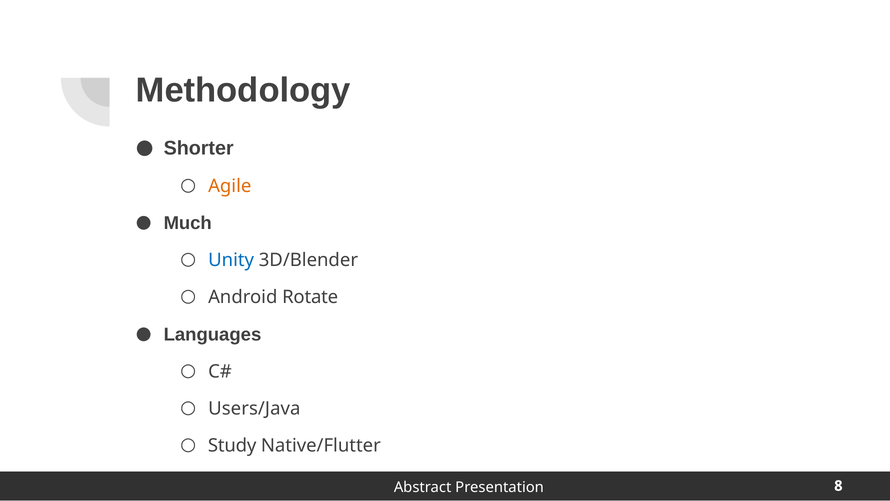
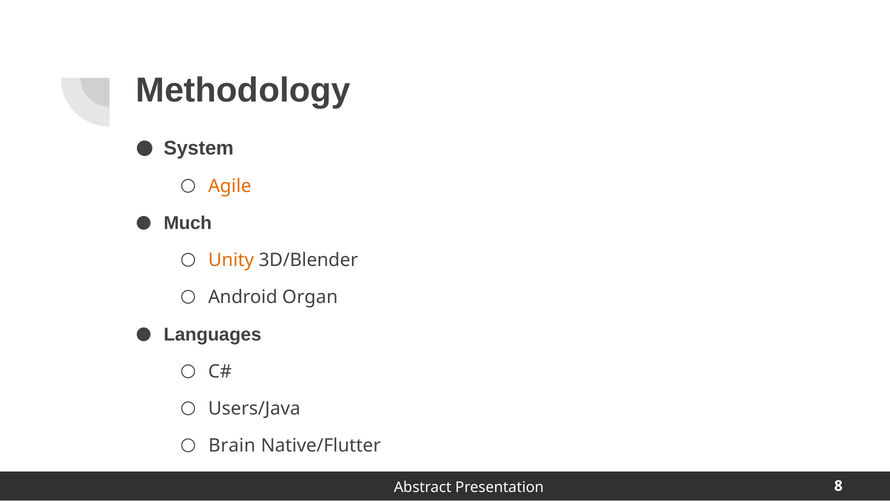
Shorter: Shorter -> System
Unity colour: blue -> orange
Rotate: Rotate -> Organ
Study: Study -> Brain
